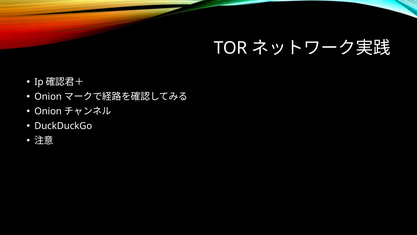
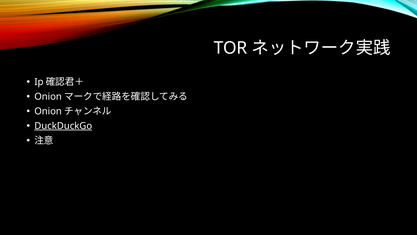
DuckDuckGo underline: none -> present
